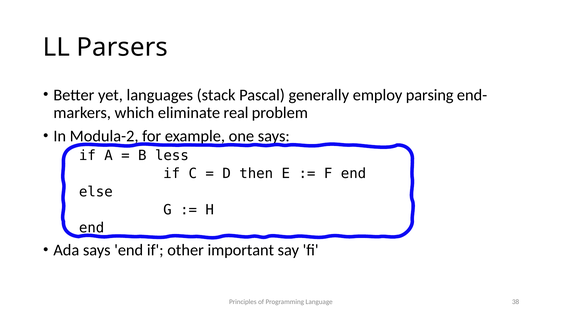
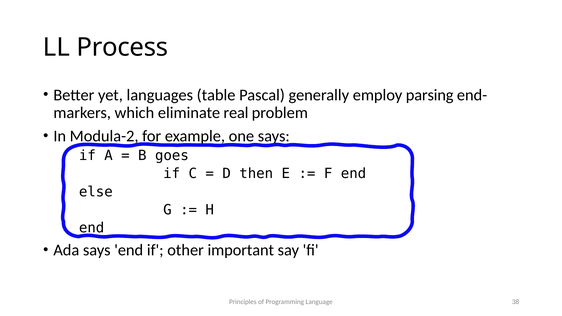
Parsers: Parsers -> Process
stack: stack -> table
less: less -> goes
